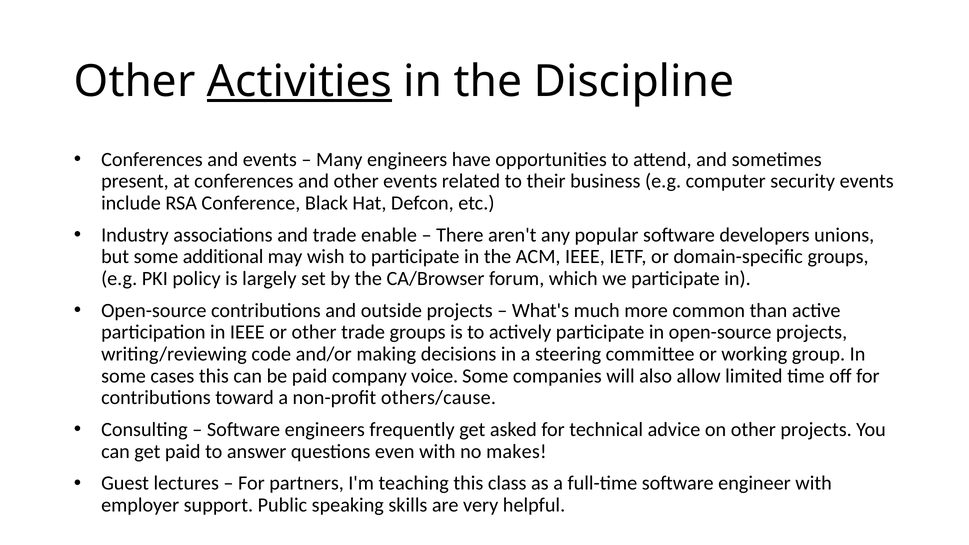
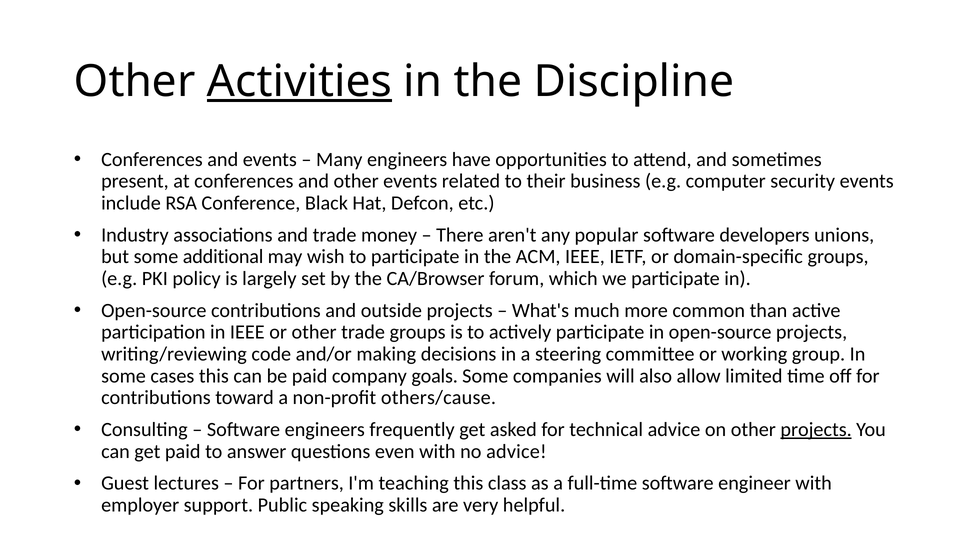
enable: enable -> money
voice: voice -> goals
projects at (816, 430) underline: none -> present
no makes: makes -> advice
